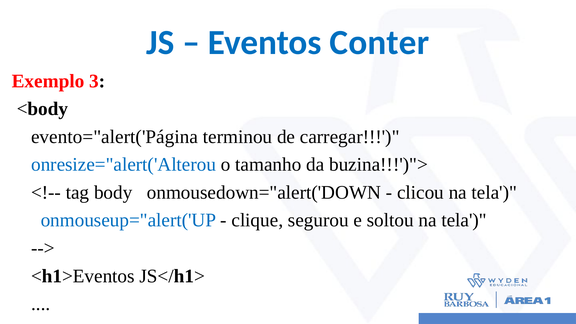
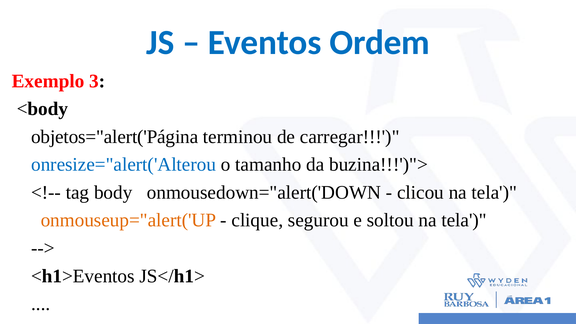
Conter: Conter -> Ordem
evento="alert('Página: evento="alert('Página -> objetos="alert('Página
onmouseup="alert('UP colour: blue -> orange
